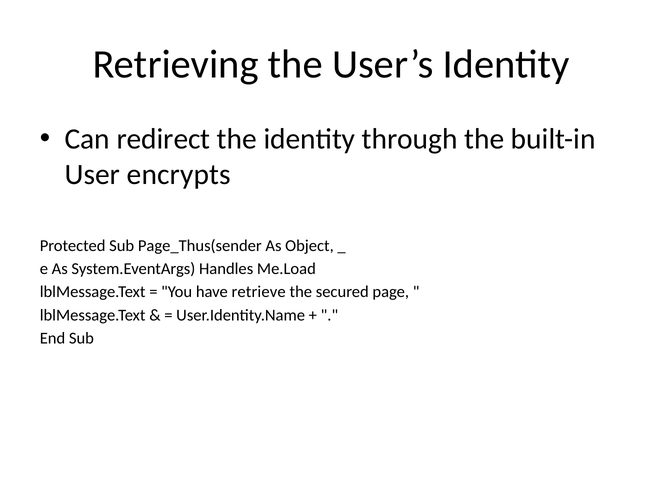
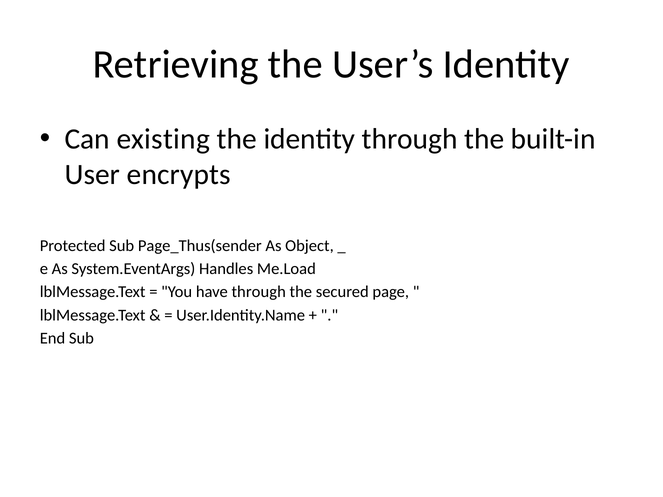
redirect: redirect -> existing
have retrieve: retrieve -> through
